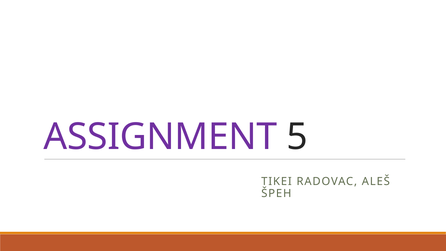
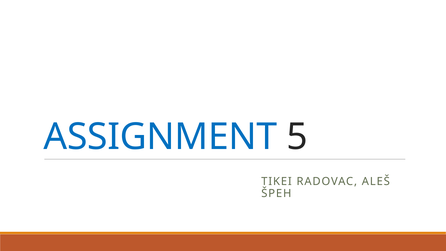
ASSIGNMENT colour: purple -> blue
